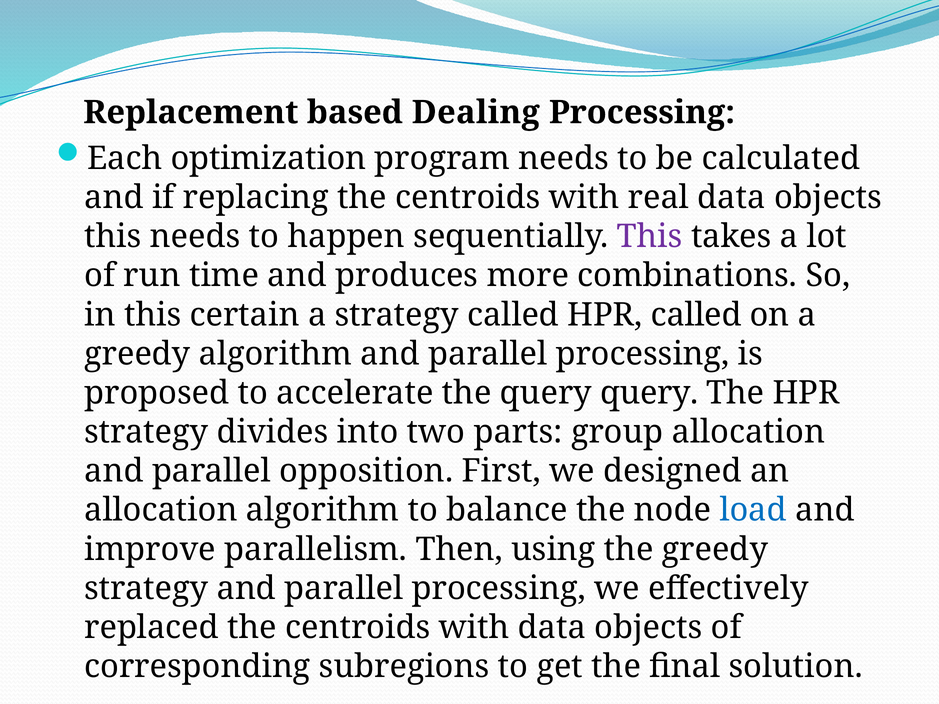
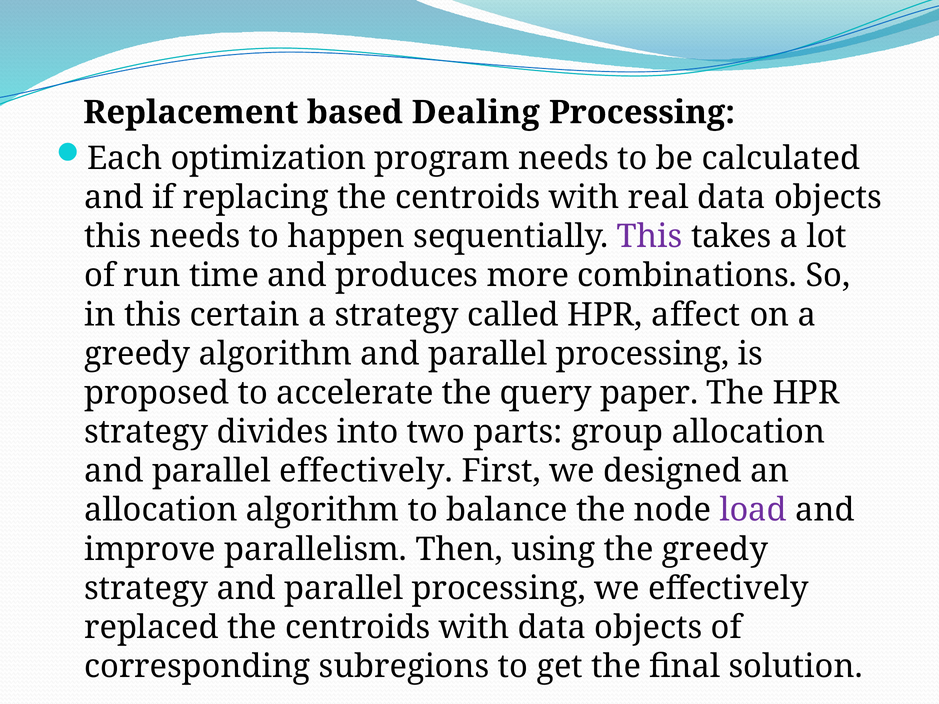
HPR called: called -> affect
query query: query -> paper
parallel opposition: opposition -> effectively
load colour: blue -> purple
